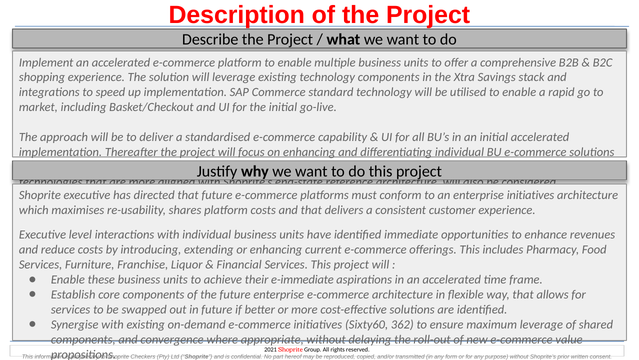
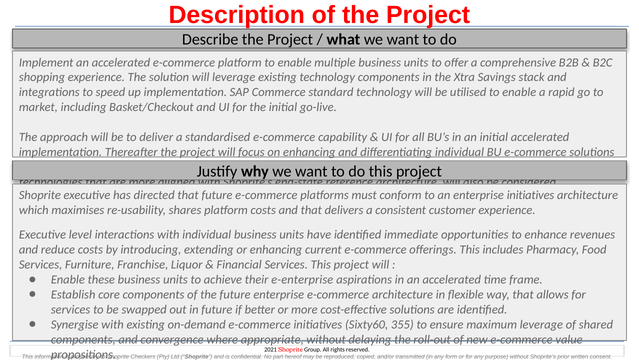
e-immediate: e-immediate -> e-enterprise
362: 362 -> 355
